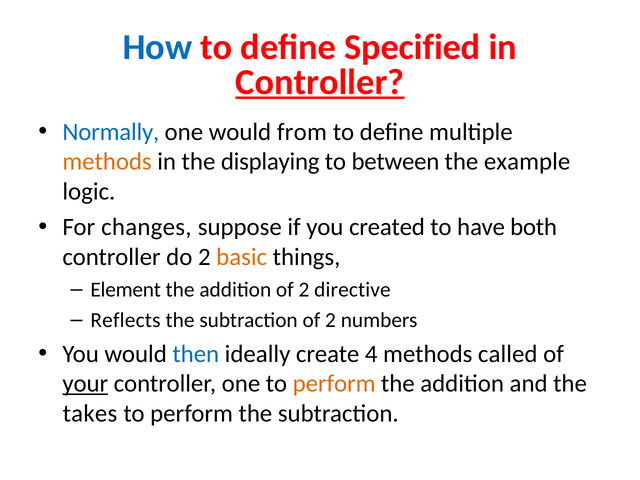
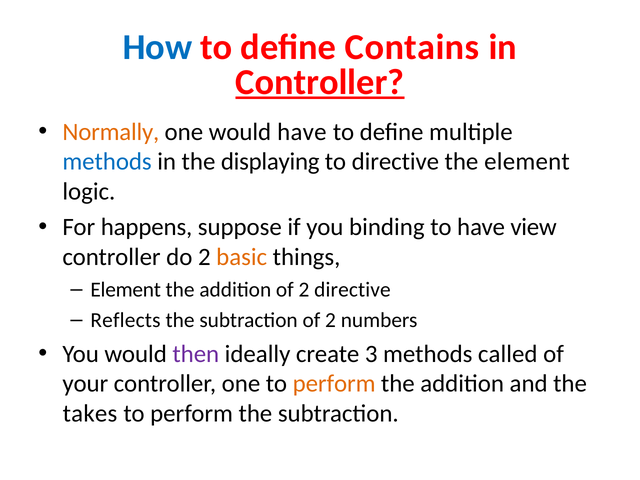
Specified: Specified -> Contains
Normally colour: blue -> orange
would from: from -> have
methods at (107, 162) colour: orange -> blue
to between: between -> directive
the example: example -> element
changes: changes -> happens
created: created -> binding
both: both -> view
then colour: blue -> purple
4: 4 -> 3
your underline: present -> none
